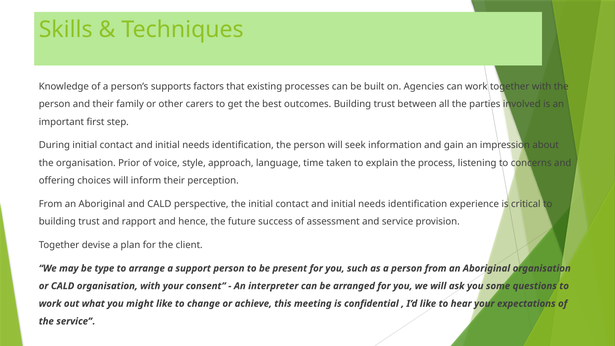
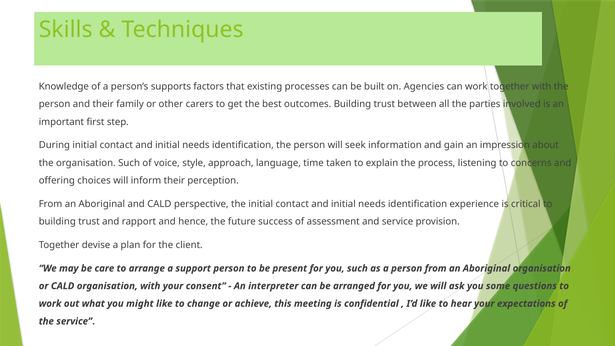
organisation Prior: Prior -> Such
type: type -> care
